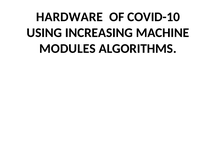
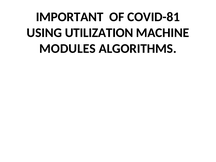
HARDWARE: HARDWARE -> IMPORTANT
COVID-10: COVID-10 -> COVID-81
INCREASING: INCREASING -> UTILIZATION
